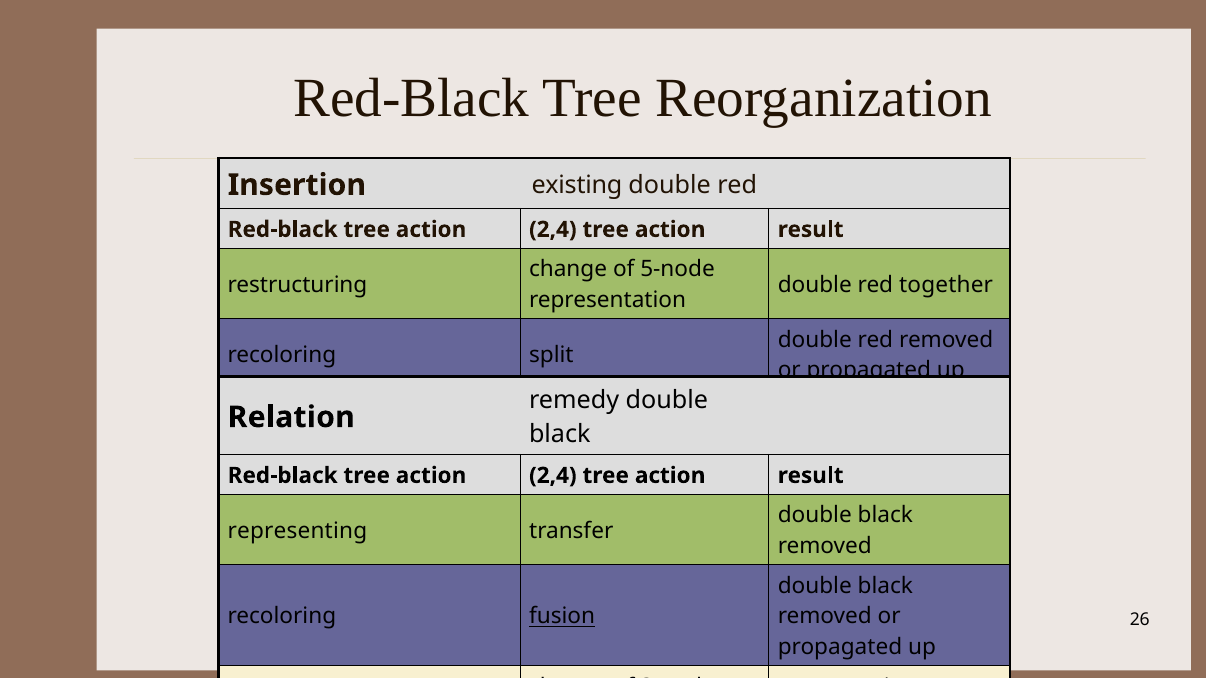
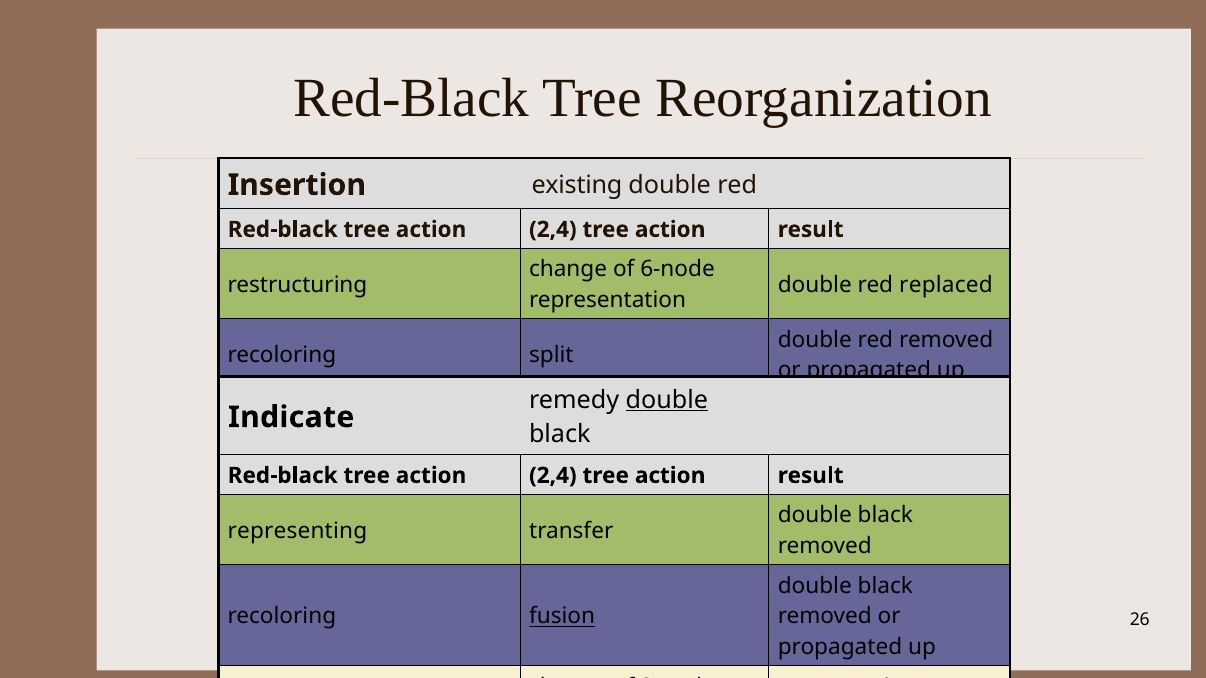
5-node: 5-node -> 6-node
together: together -> replaced
double at (667, 400) underline: none -> present
Relation: Relation -> Indicate
